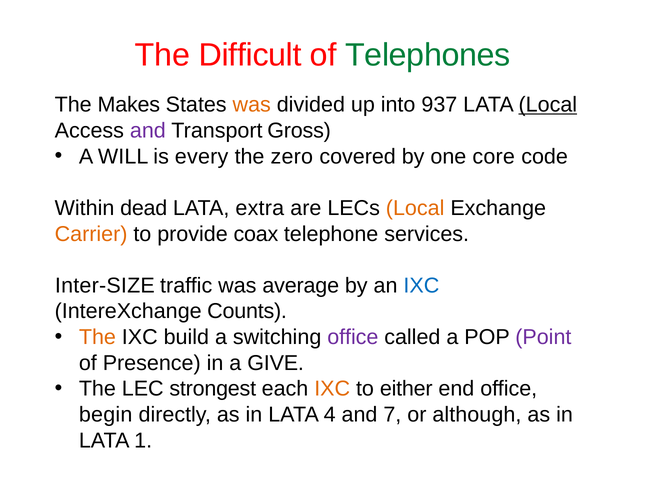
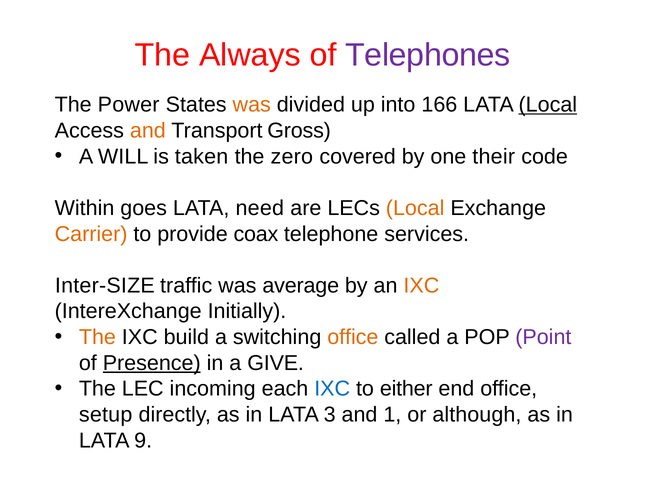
Difficult: Difficult -> Always
Telephones colour: green -> purple
Makes: Makes -> Power
937: 937 -> 166
and at (148, 131) colour: purple -> orange
every: every -> taken
core: core -> their
dead: dead -> goes
extra: extra -> need
IXC at (421, 285) colour: blue -> orange
Counts: Counts -> Initially
office at (353, 337) colour: purple -> orange
Presence underline: none -> present
strongest: strongest -> incoming
IXC at (332, 389) colour: orange -> blue
begin: begin -> setup
4: 4 -> 3
7: 7 -> 1
1: 1 -> 9
